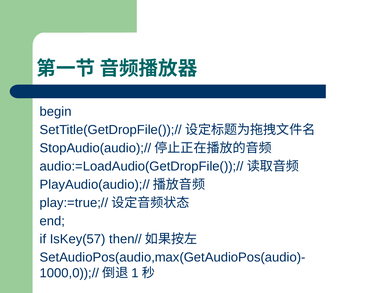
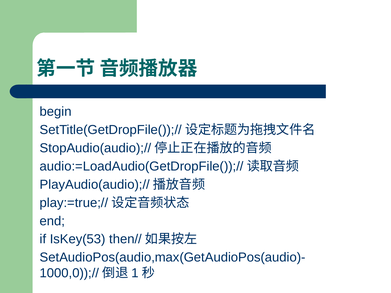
IsKey(57: IsKey(57 -> IsKey(53
